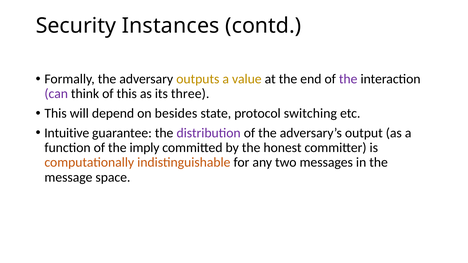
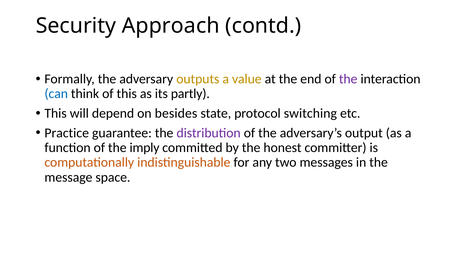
Instances: Instances -> Approach
can colour: purple -> blue
three: three -> partly
Intuitive: Intuitive -> Practice
